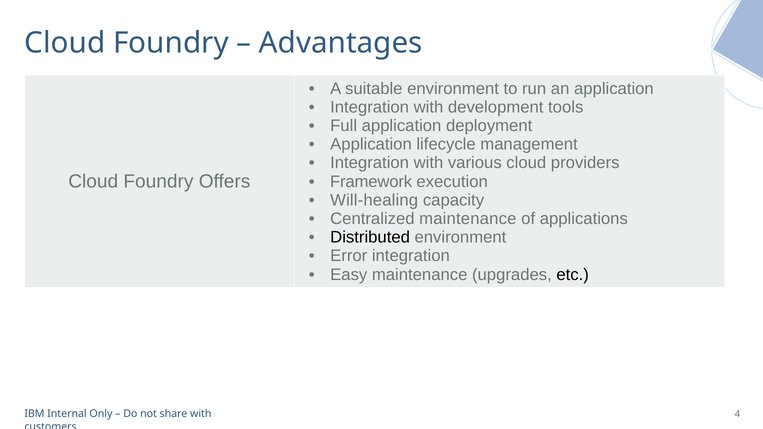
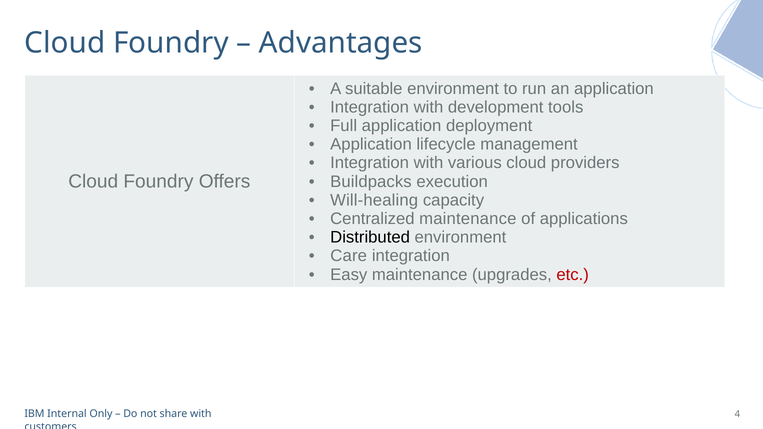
Framework: Framework -> Buildpacks
Error: Error -> Care
etc colour: black -> red
